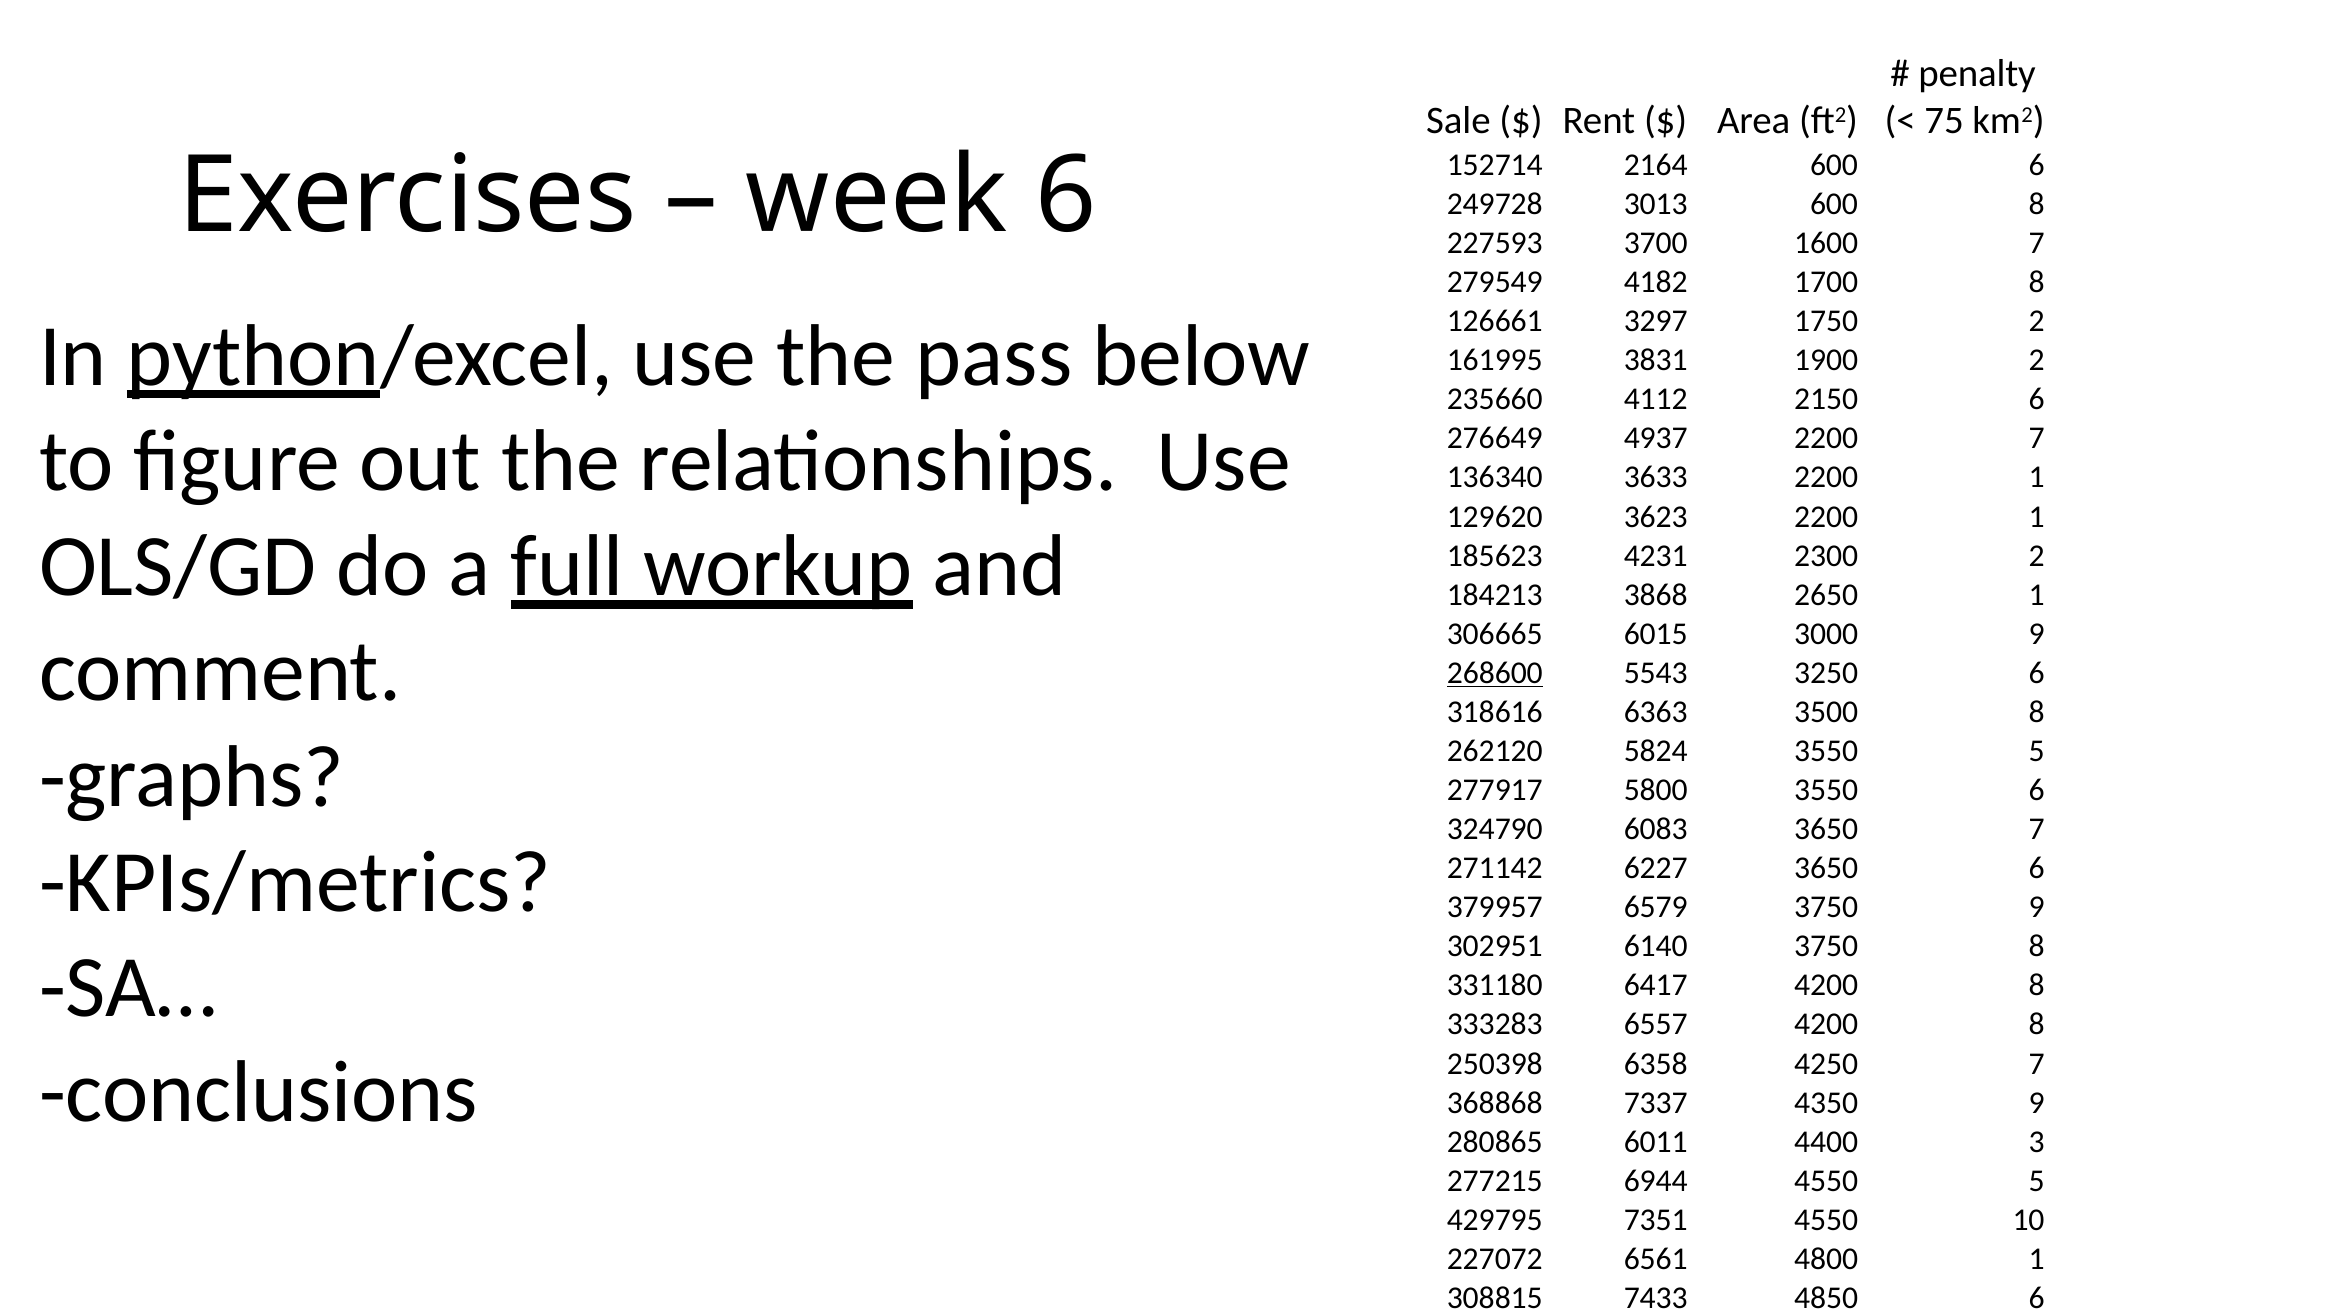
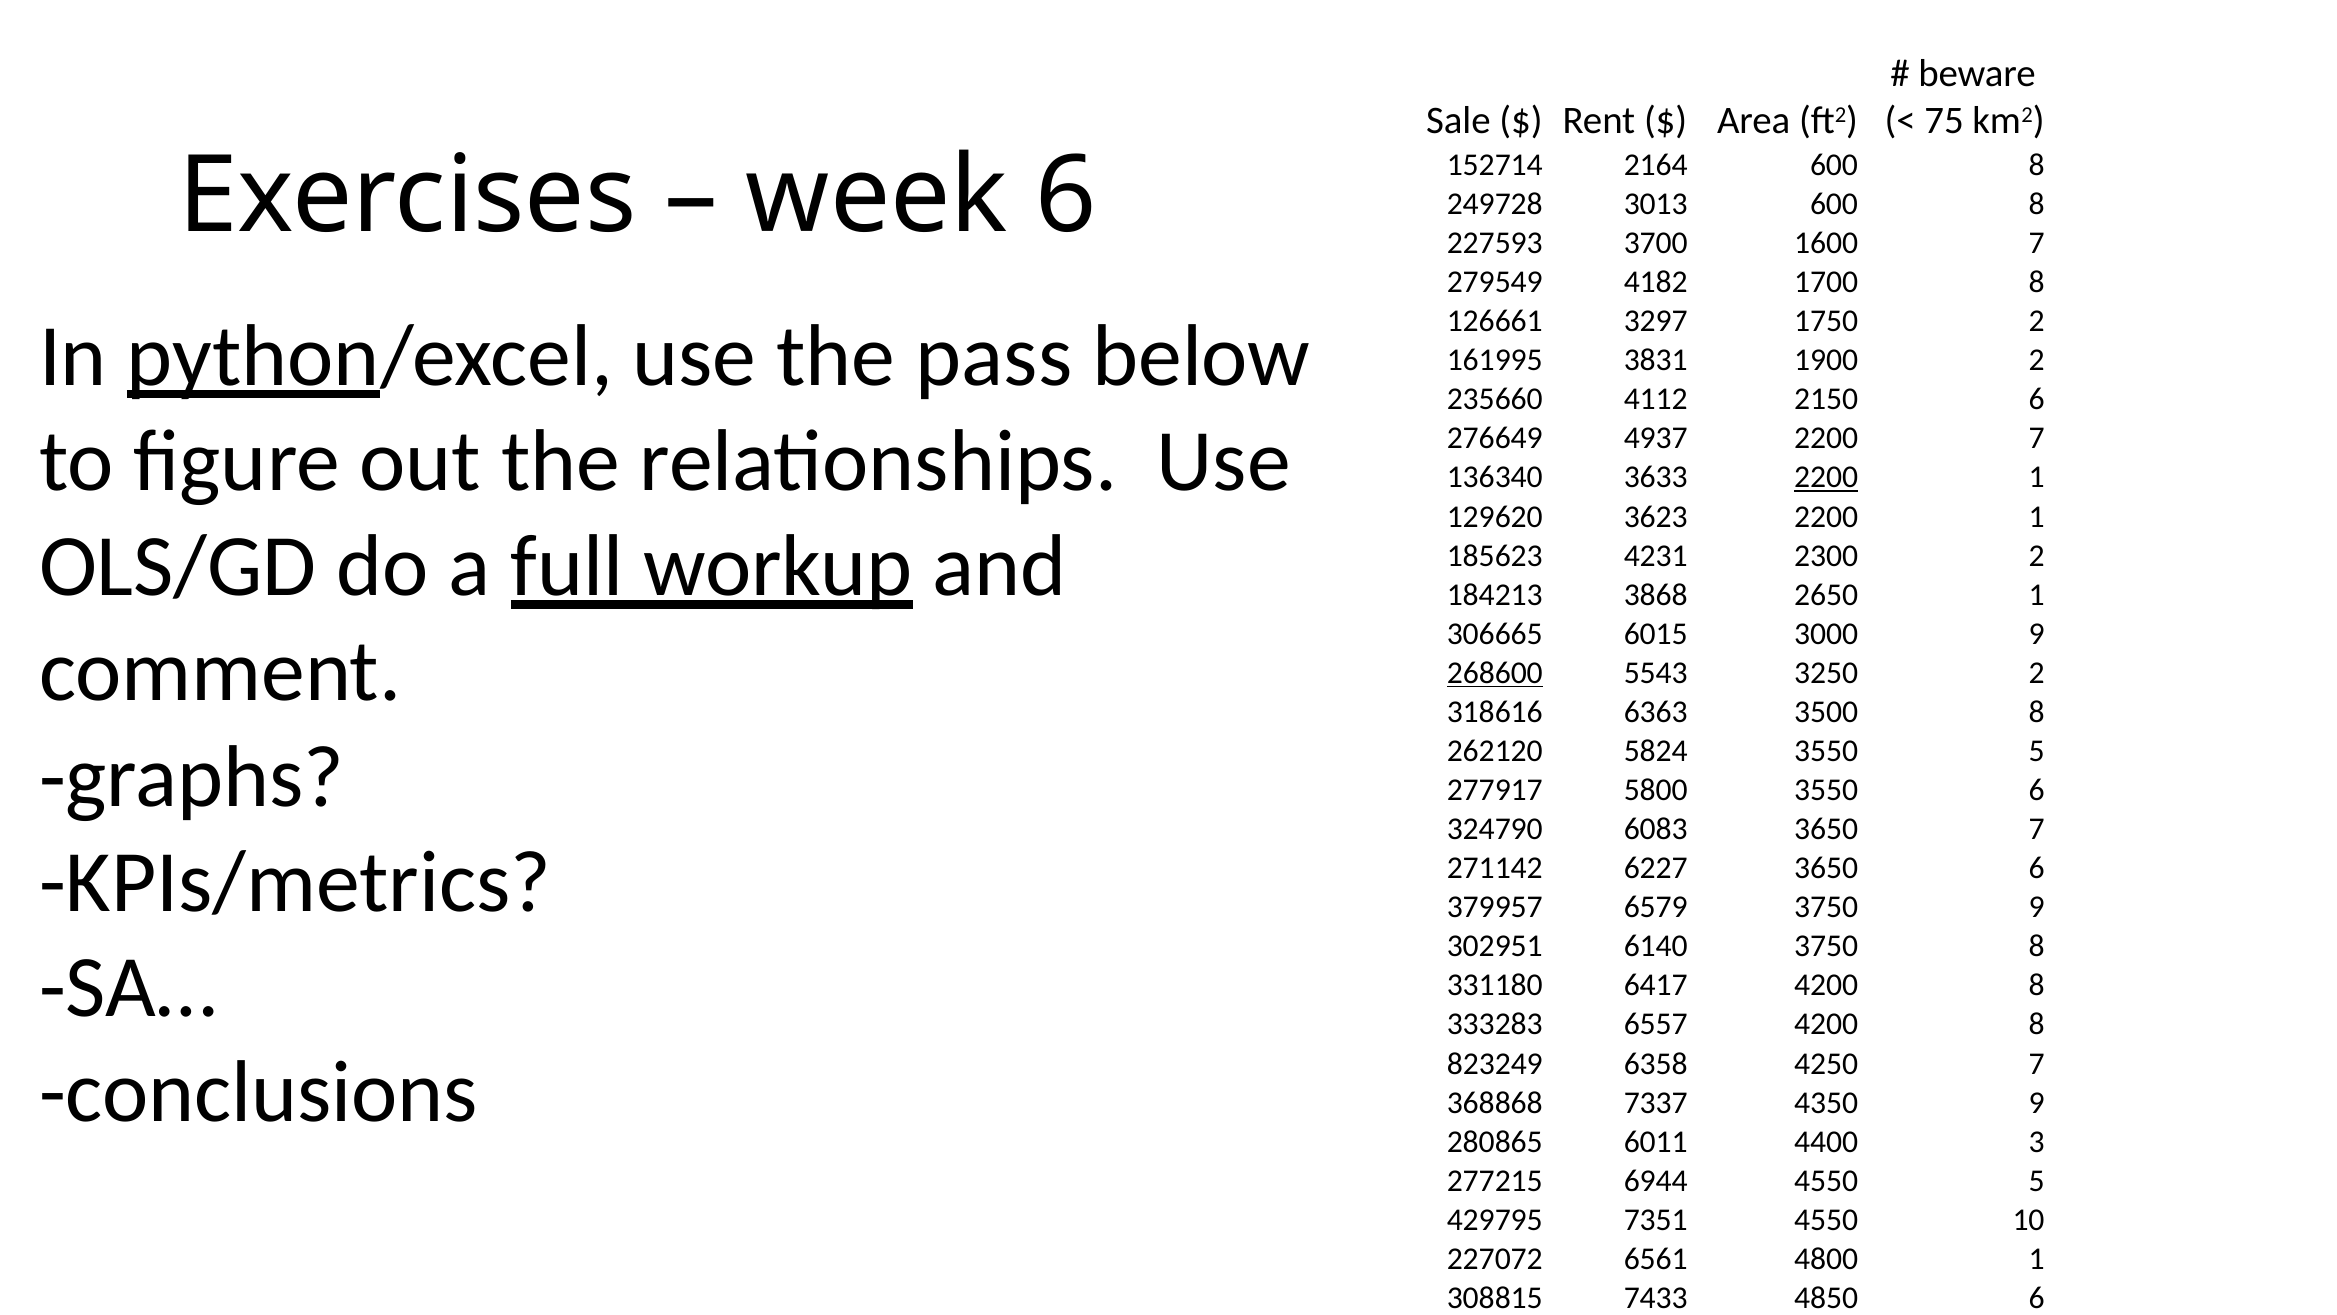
penalty: penalty -> beware
2164 600 6: 6 -> 8
2200 at (1826, 477) underline: none -> present
3250 6: 6 -> 2
250398: 250398 -> 823249
